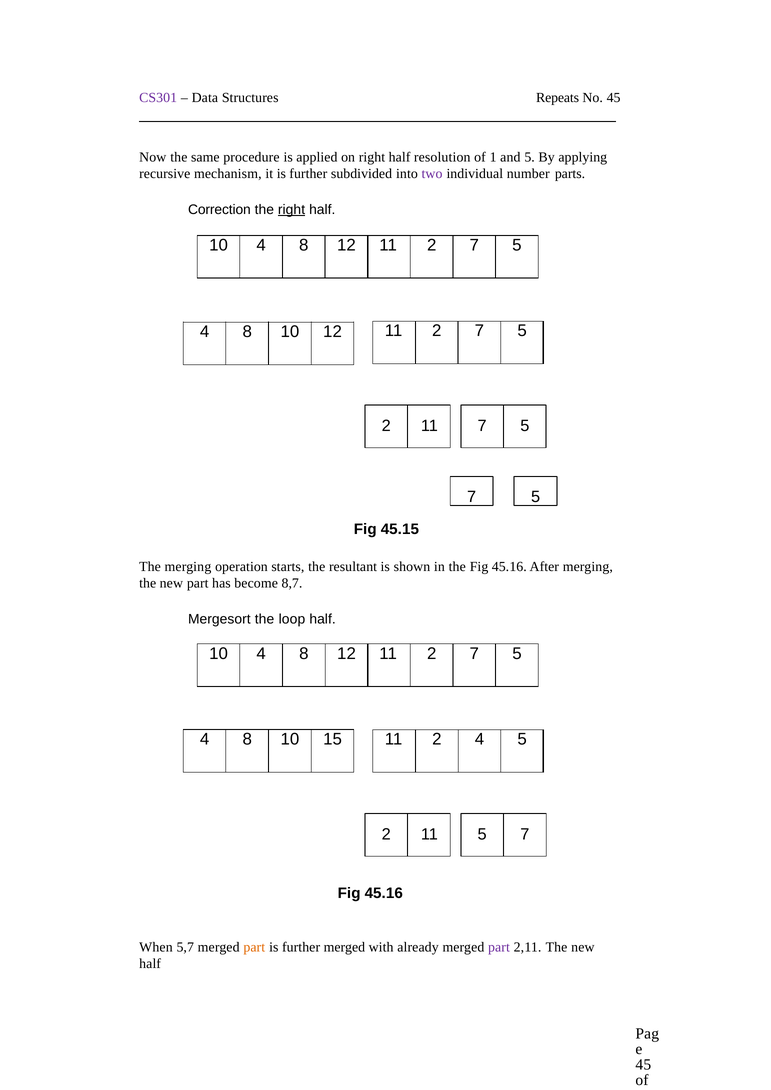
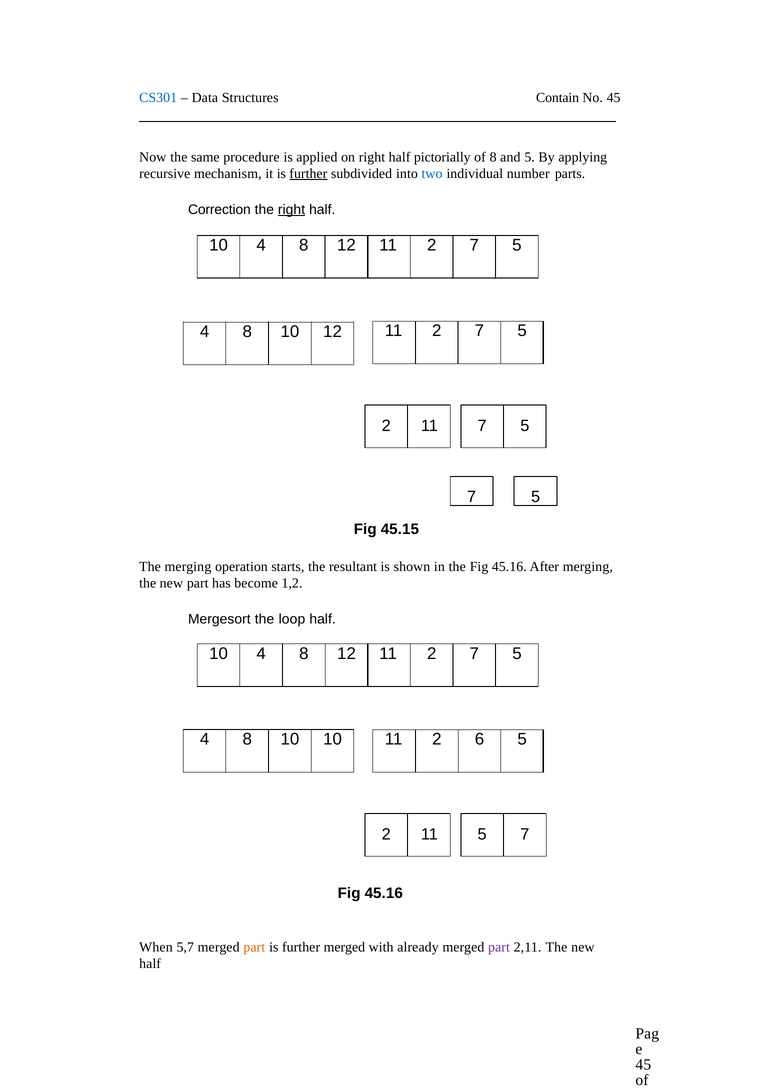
CS301 colour: purple -> blue
Repeats: Repeats -> Contain
resolution: resolution -> pictorially
of 1: 1 -> 8
further at (308, 174) underline: none -> present
two colour: purple -> blue
8,7: 8,7 -> 1,2
10 15: 15 -> 10
2 4: 4 -> 6
